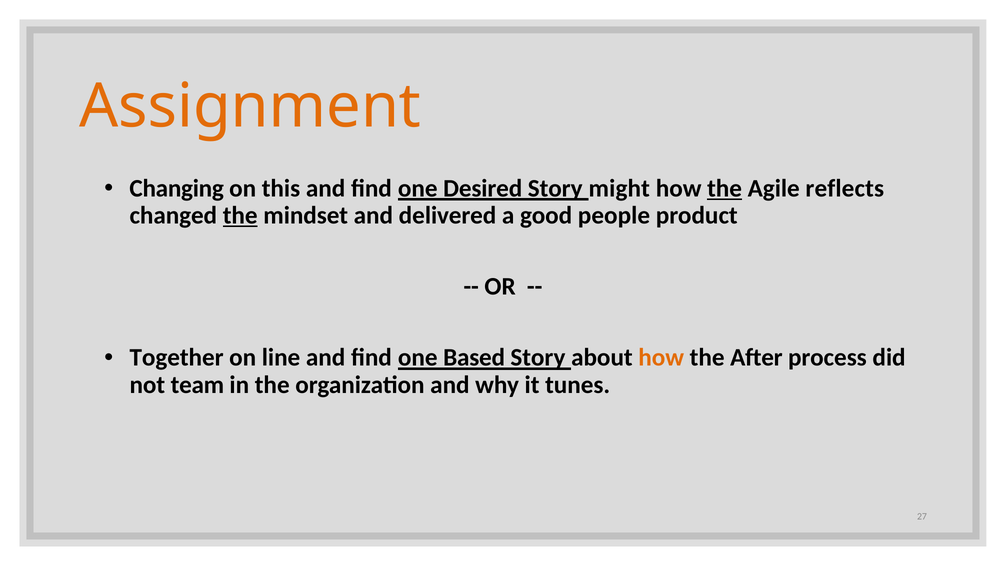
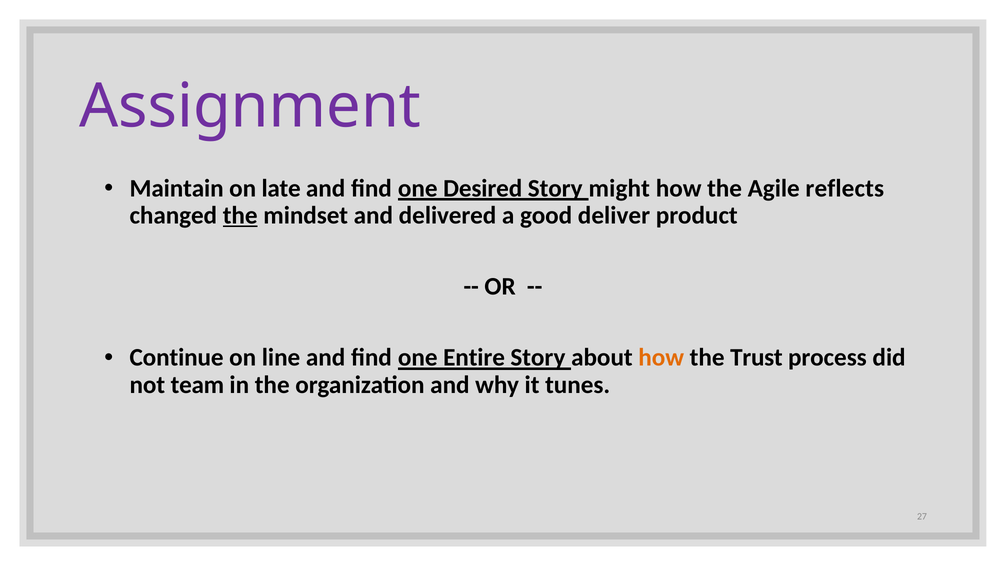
Assignment colour: orange -> purple
Changing: Changing -> Maintain
this: this -> late
the at (725, 188) underline: present -> none
people: people -> deliver
Together: Together -> Continue
Based: Based -> Entire
After: After -> Trust
